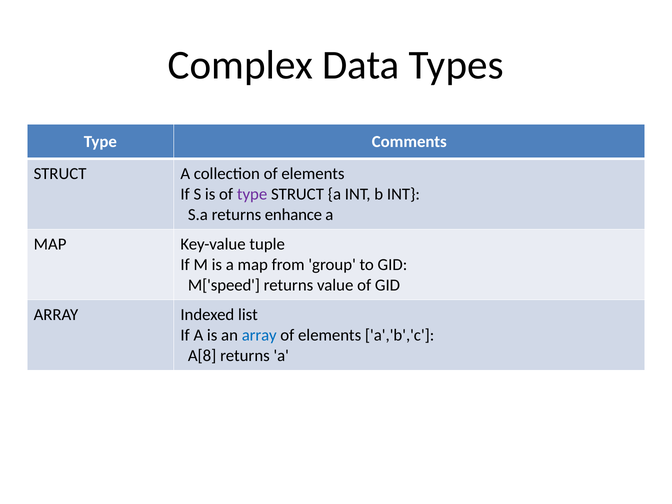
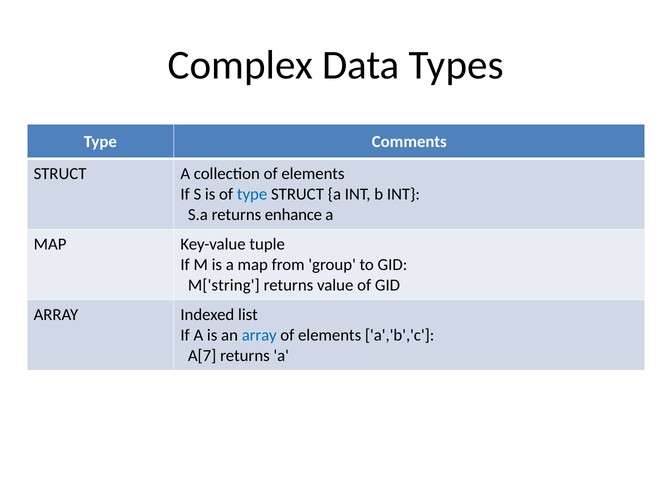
type at (252, 194) colour: purple -> blue
M['speed: M['speed -> M['string
A[8: A[8 -> A[7
